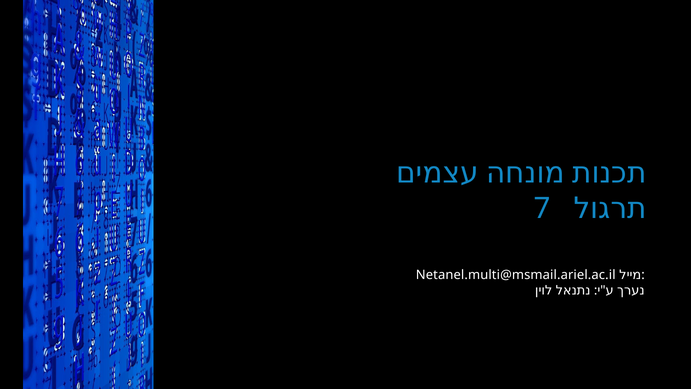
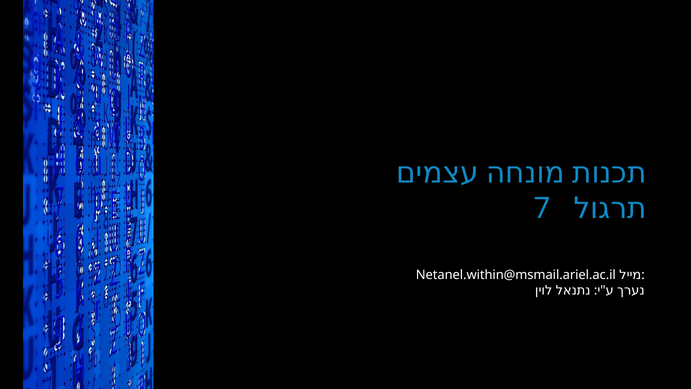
Netanel.multi@msmail.ariel.ac.il: Netanel.multi@msmail.ariel.ac.il -> Netanel.within@msmail.ariel.ac.il
